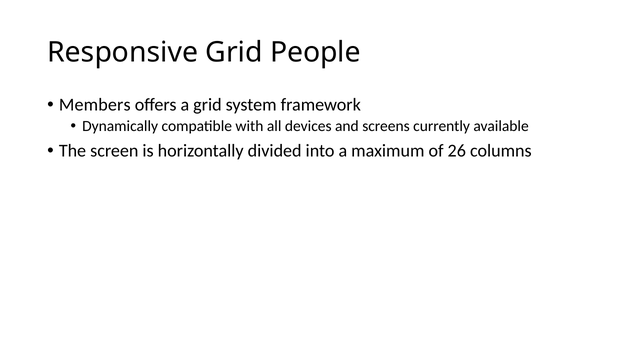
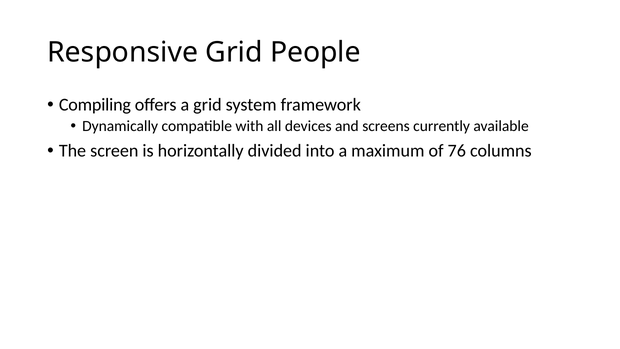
Members: Members -> Compiling
26: 26 -> 76
